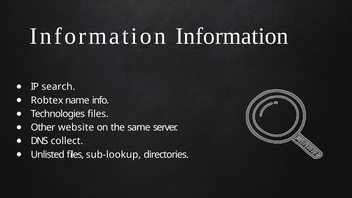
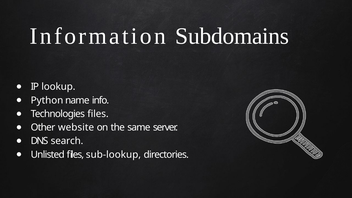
Information Information: Information -> Subdomains
search: search -> lookup
Robtex: Robtex -> Python
collect: collect -> search
